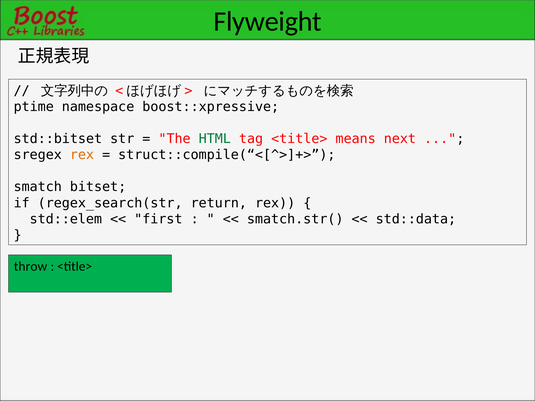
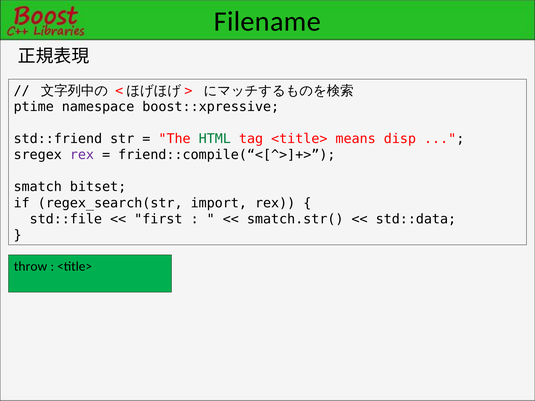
Flyweight: Flyweight -> Filename
std::bitset: std::bitset -> std::friend
next: next -> disp
rex at (82, 155) colour: orange -> purple
struct::compile(“<[^>]+>: struct::compile(“<[^>]+> -> friend::compile(“<[^>]+>
return: return -> import
std::elem: std::elem -> std::file
